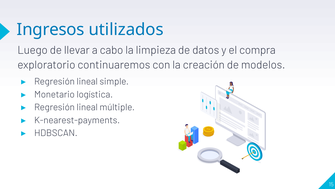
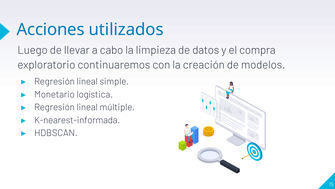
Ingresos: Ingresos -> Acciones
K-nearest-payments: K-nearest-payments -> K-nearest-informada
